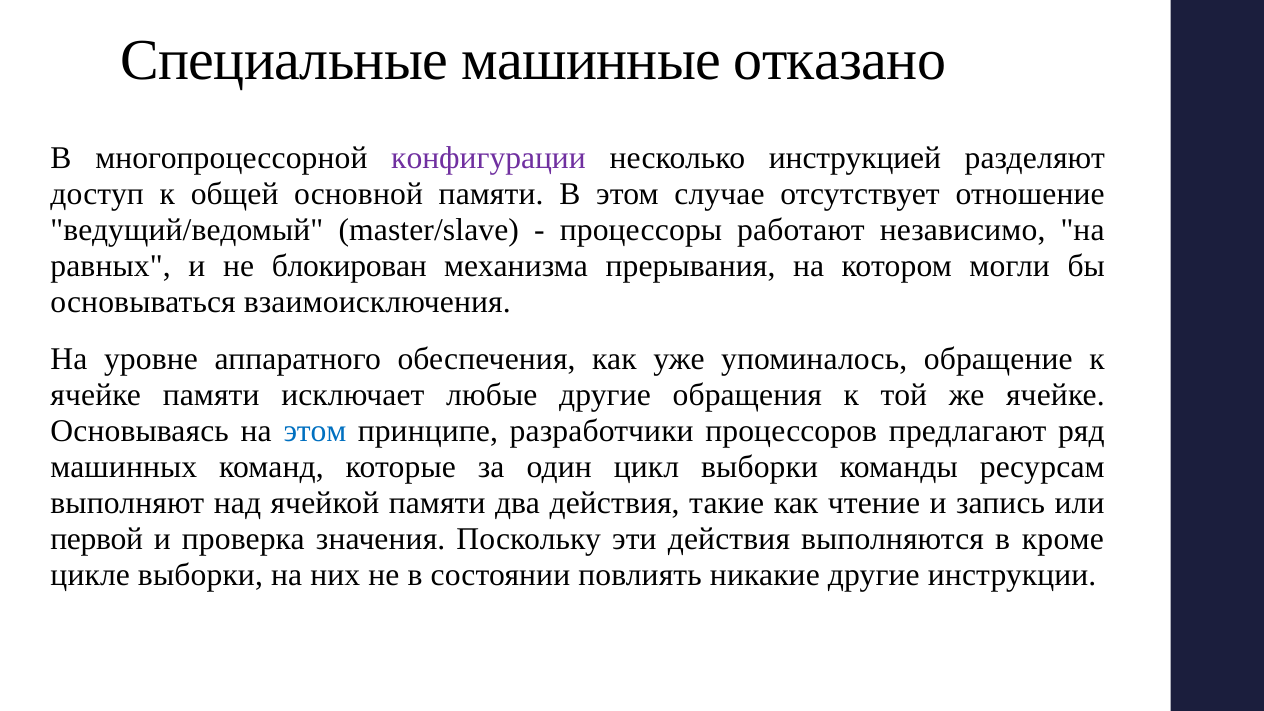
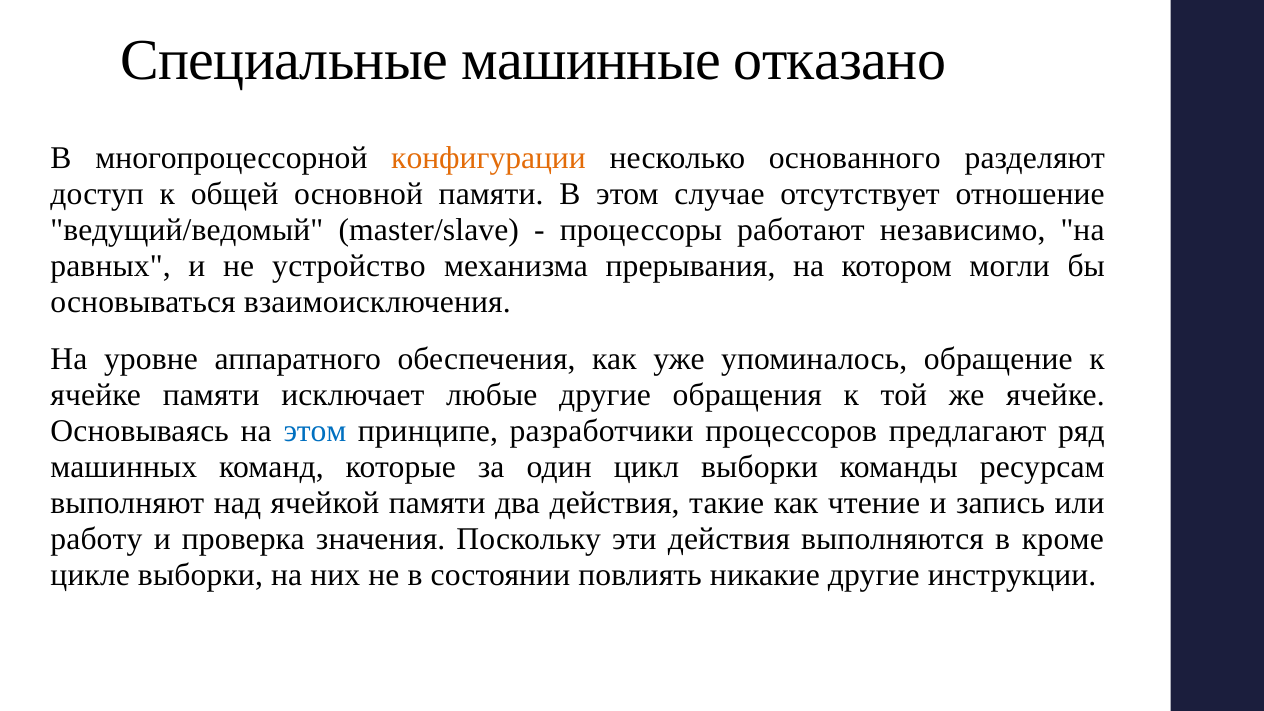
конфигурации colour: purple -> orange
инструкцией: инструкцией -> основанного
блокирован: блокирован -> устройство
первой: первой -> работу
